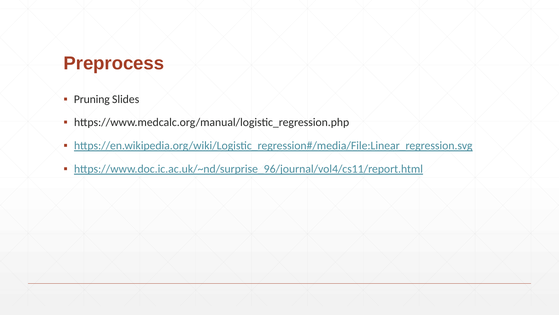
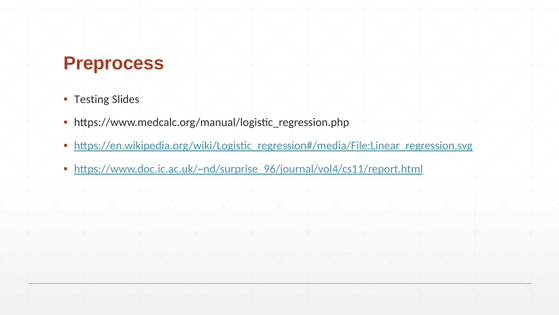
Pruning: Pruning -> Testing
